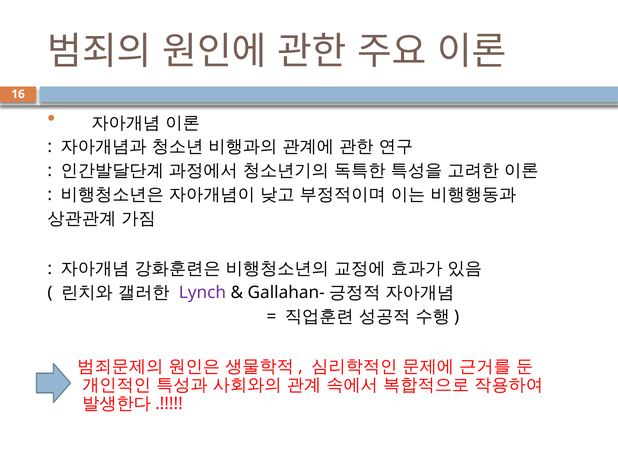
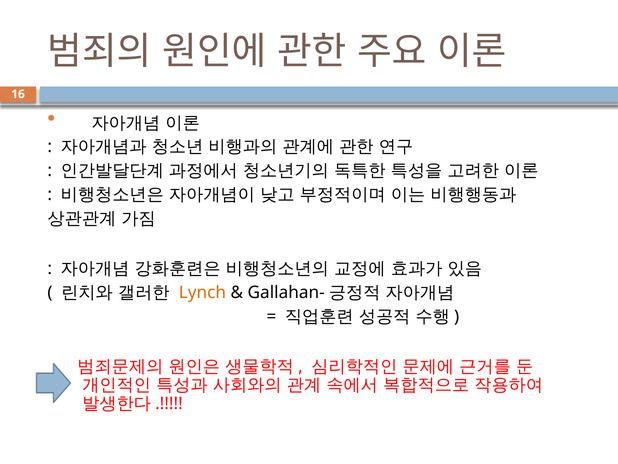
Lynch colour: purple -> orange
